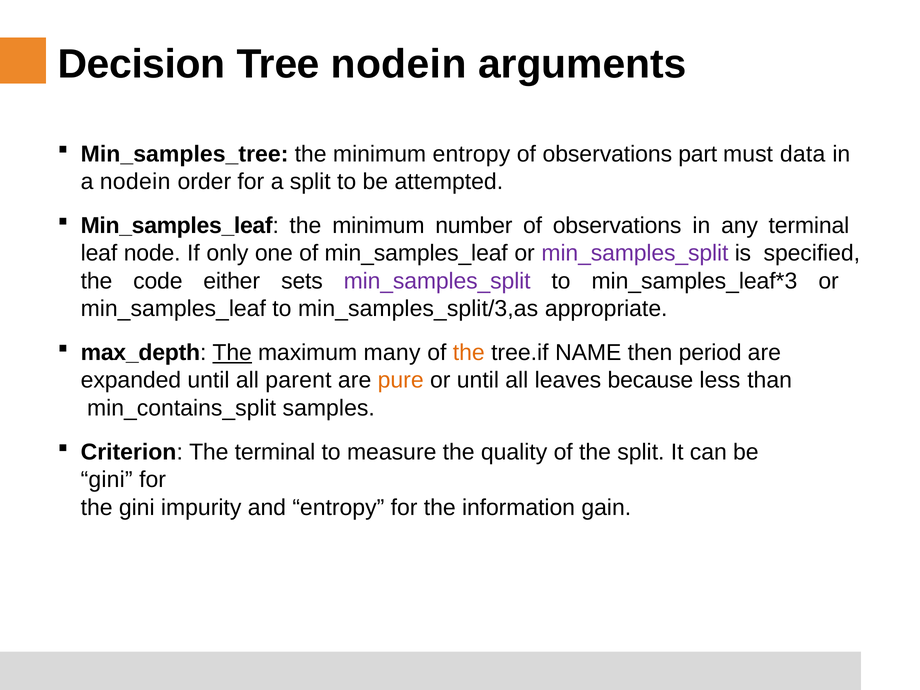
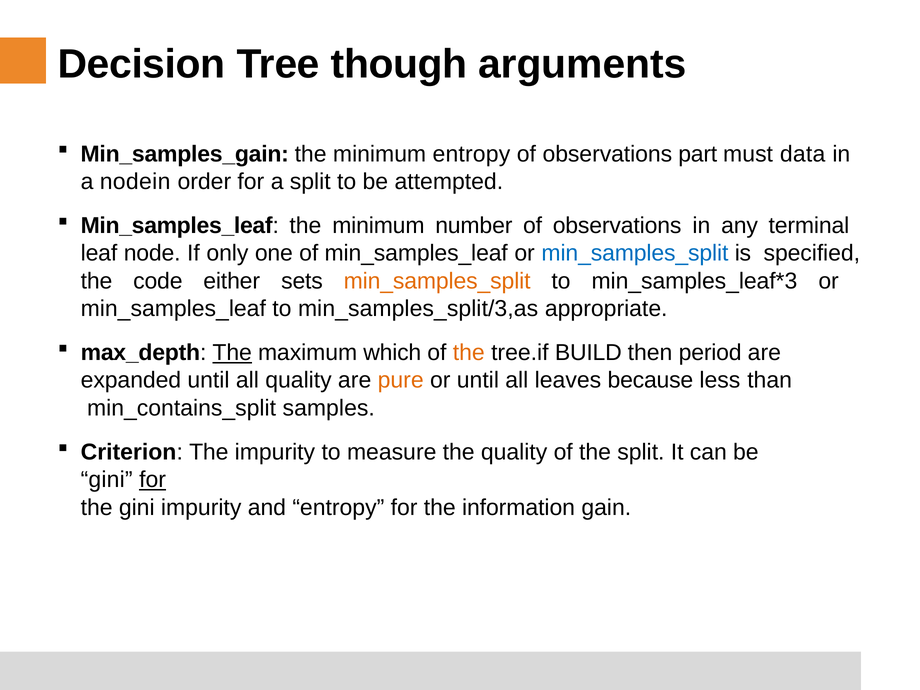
Tree nodein: nodein -> though
Min_samples_tree: Min_samples_tree -> Min_samples_gain
min_samples_split at (635, 253) colour: purple -> blue
min_samples_split at (437, 281) colour: purple -> orange
many: many -> which
NAME: NAME -> BUILD
all parent: parent -> quality
The terminal: terminal -> impurity
for at (153, 480) underline: none -> present
